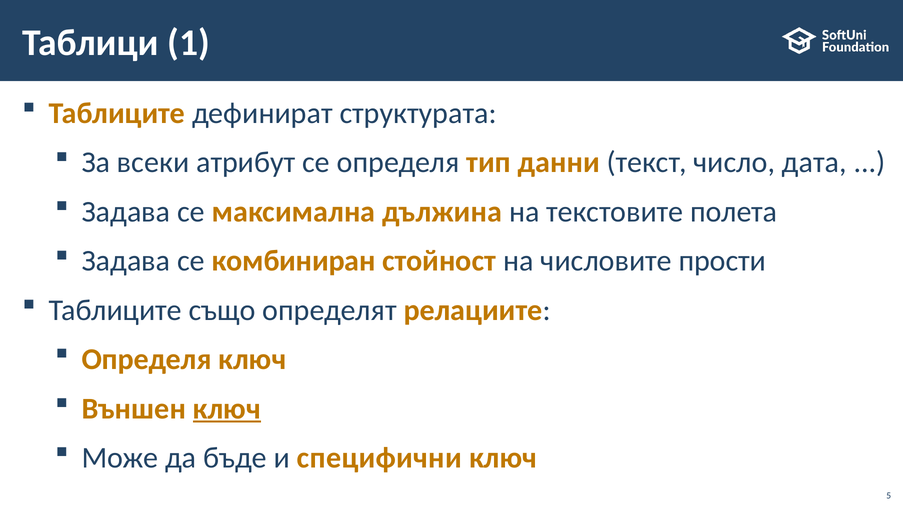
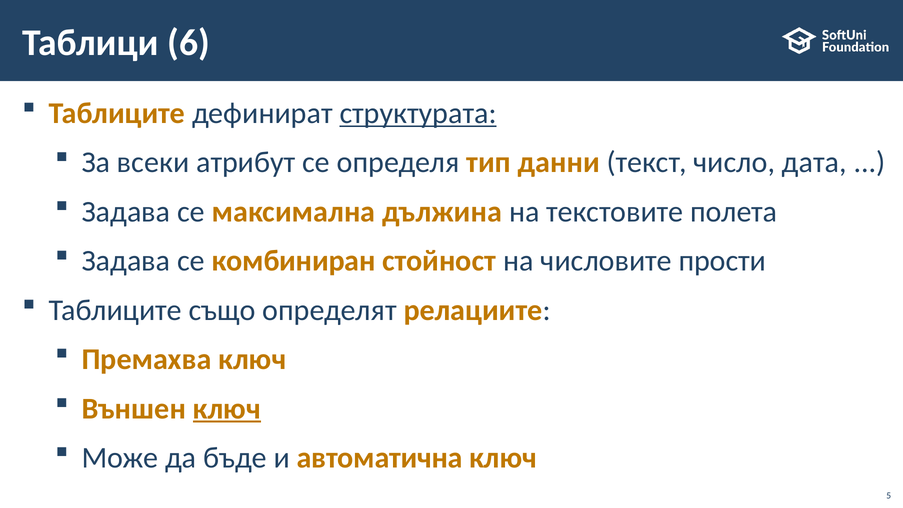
1: 1 -> 6
структурата underline: none -> present
Определя at (147, 359): Определя -> Премахва
специфични: специфични -> автоматична
